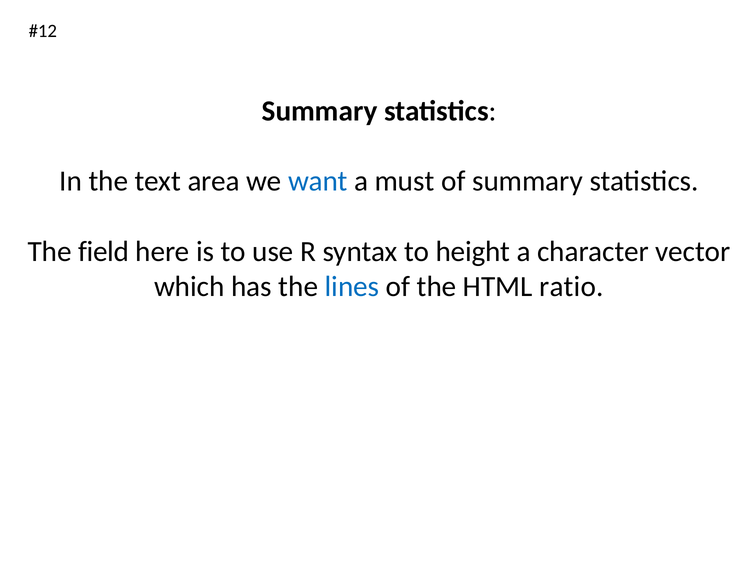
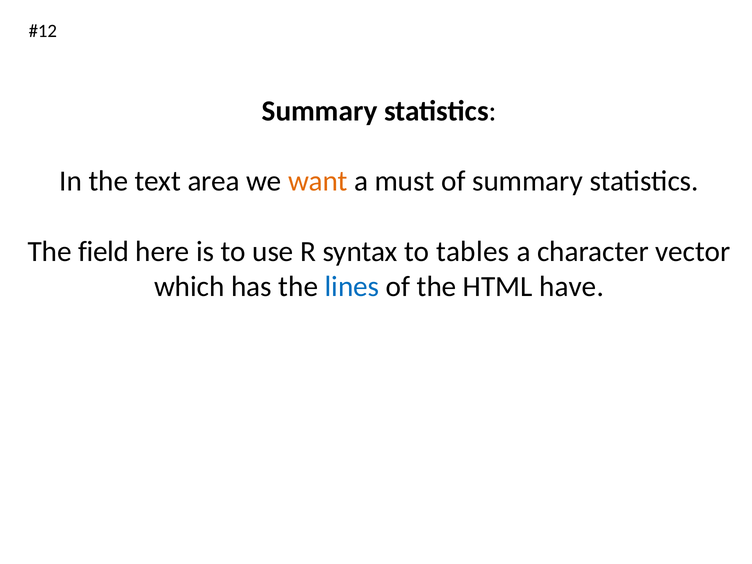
want colour: blue -> orange
height: height -> tables
ratio: ratio -> have
